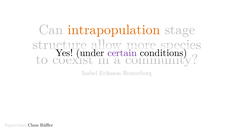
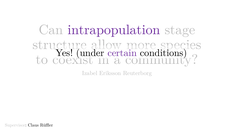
intrapopulation colour: orange -> purple
